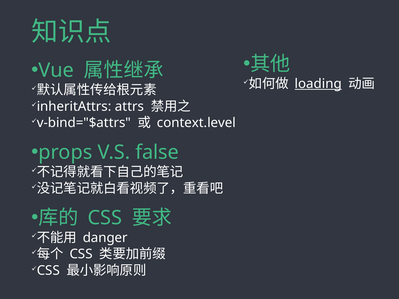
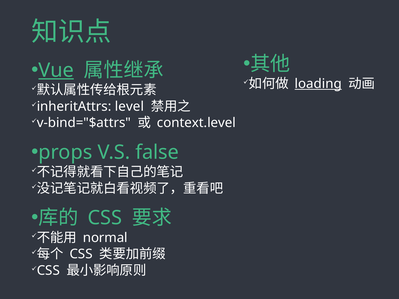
Vue underline: none -> present
attrs: attrs -> level
danger: danger -> normal
